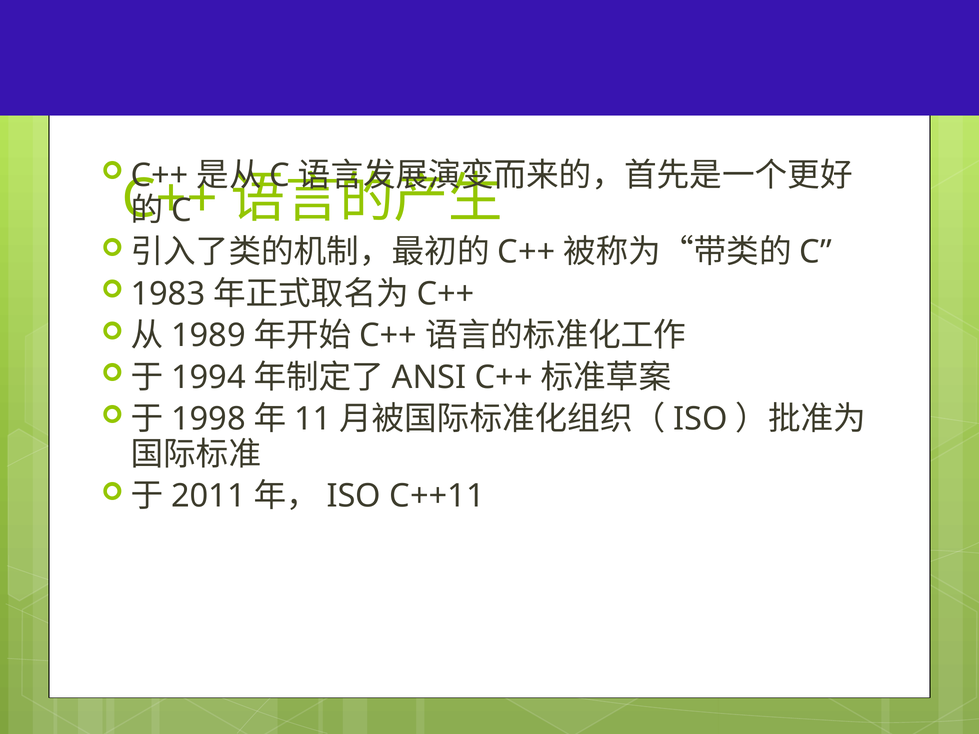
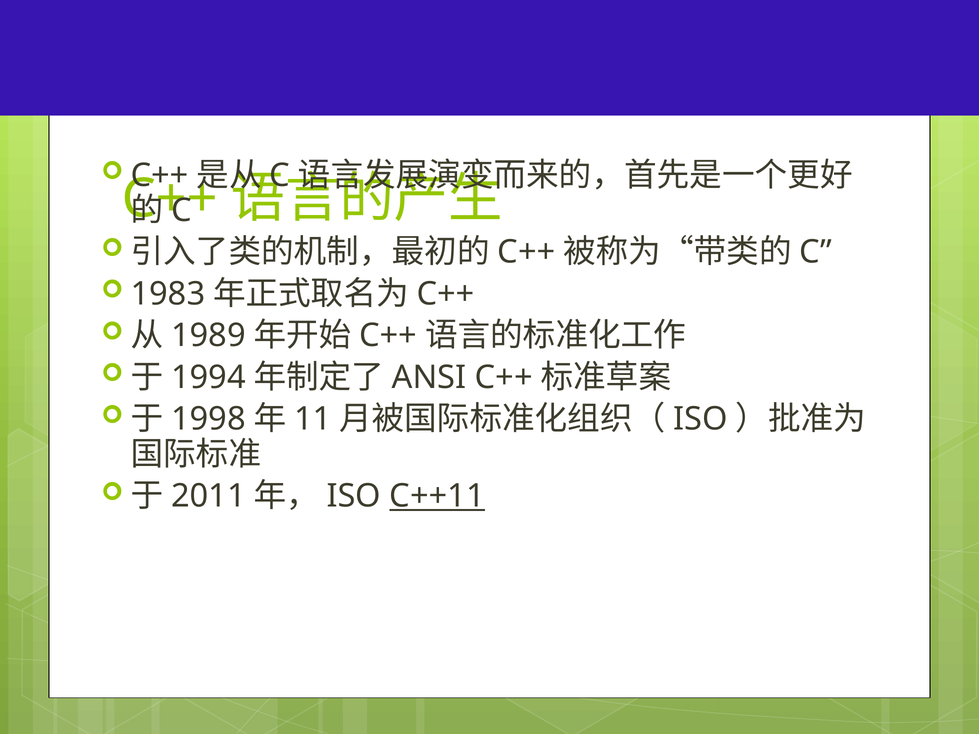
C++11 underline: none -> present
